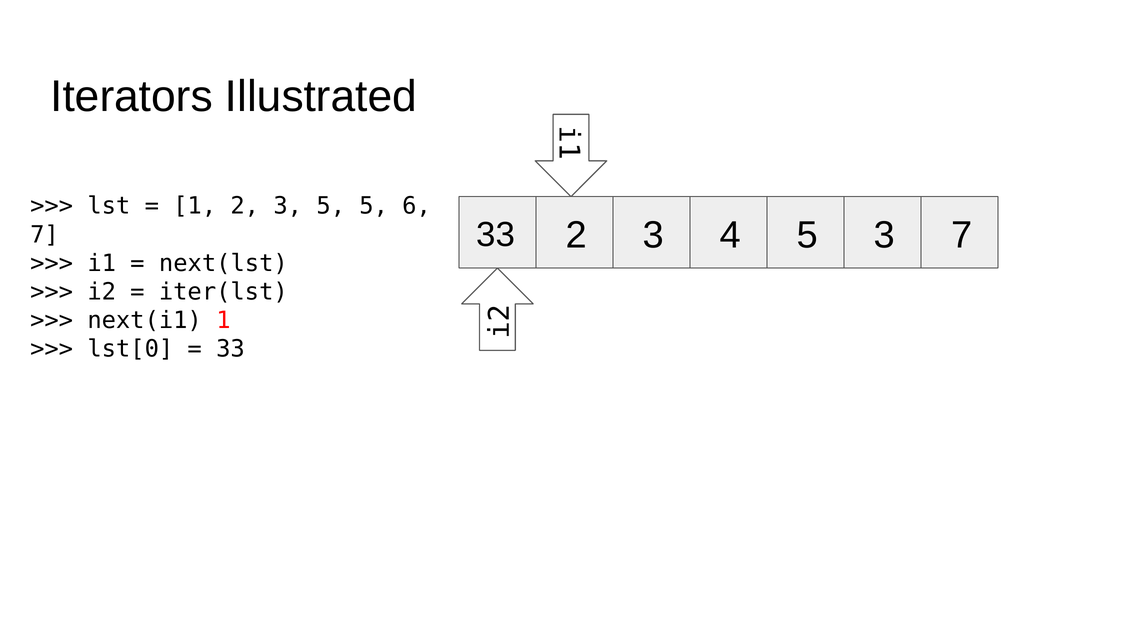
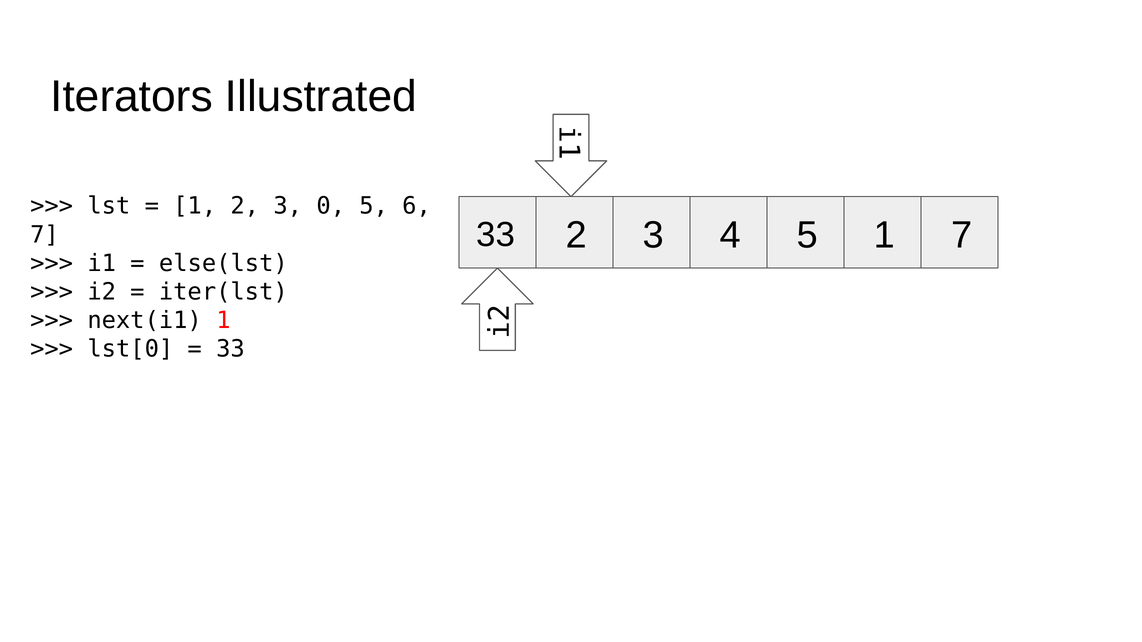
3 5: 5 -> 0
5 3: 3 -> 1
next(lst: next(lst -> else(lst
